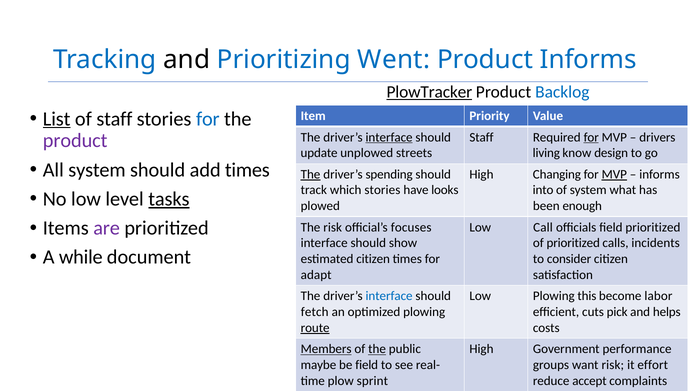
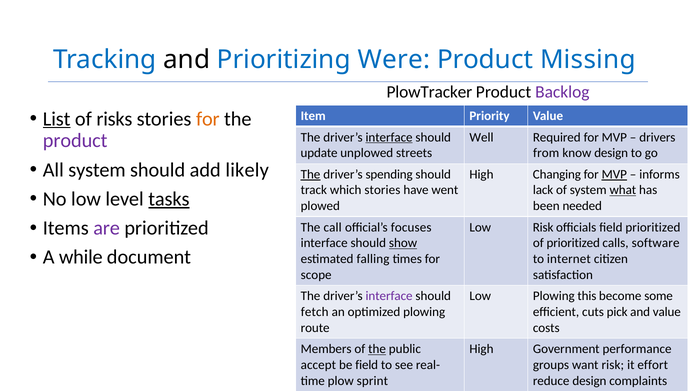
Went: Went -> Were
Product Informs: Informs -> Missing
PlowTracker underline: present -> none
Backlog colour: blue -> purple
of staff: staff -> risks
for at (208, 119) colour: blue -> orange
Staff at (482, 137): Staff -> Well
for at (591, 137) underline: present -> none
living: living -> from
add times: times -> likely
looks: looks -> went
into: into -> lack
what underline: none -> present
enough: enough -> needed
The risk: risk -> call
Low Call: Call -> Risk
show underline: none -> present
incidents: incidents -> software
estimated citizen: citizen -> falling
consider: consider -> internet
adapt: adapt -> scope
interface at (389, 296) colour: blue -> purple
labor: labor -> some
and helps: helps -> value
route underline: present -> none
Members underline: present -> none
maybe: maybe -> accept
reduce accept: accept -> design
